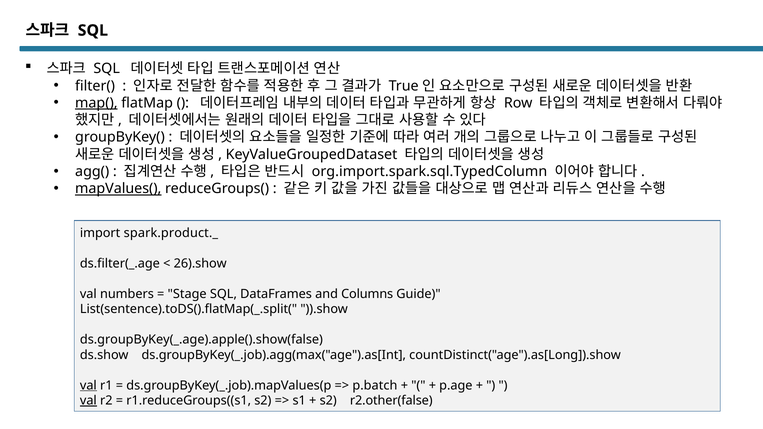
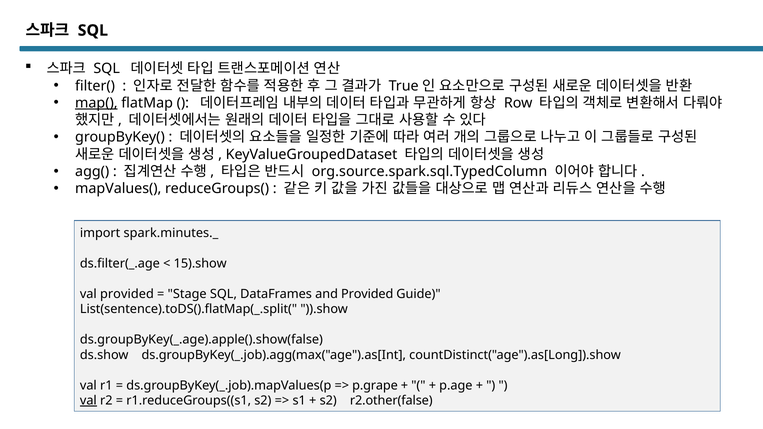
org.import.spark.sql.TypedColumn: org.import.spark.sql.TypedColumn -> org.source.spark.sql.TypedColumn
mapValues( underline: present -> none
spark.product._: spark.product._ -> spark.minutes._
26).show: 26).show -> 15).show
val numbers: numbers -> provided
and Columns: Columns -> Provided
val at (88, 385) underline: present -> none
p.batch: p.batch -> p.grape
